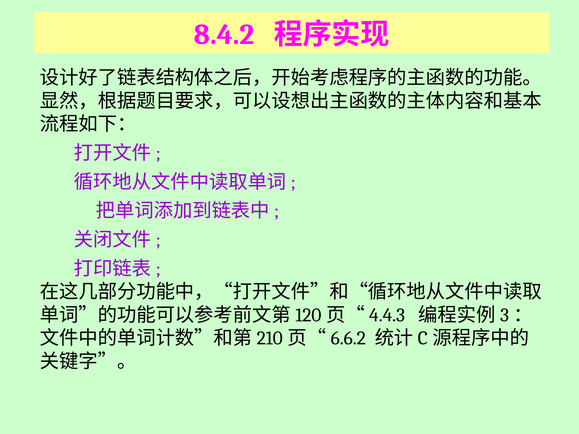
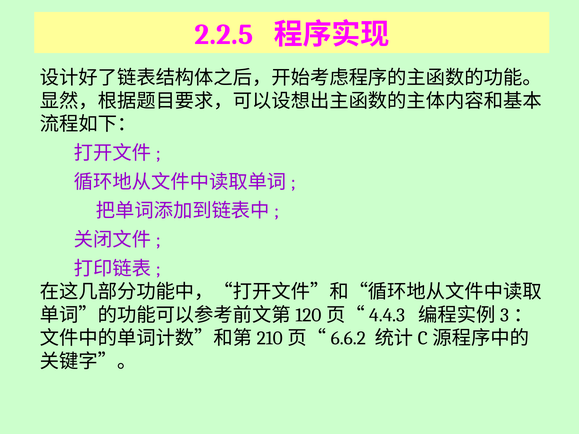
8.4.2: 8.4.2 -> 2.2.5
